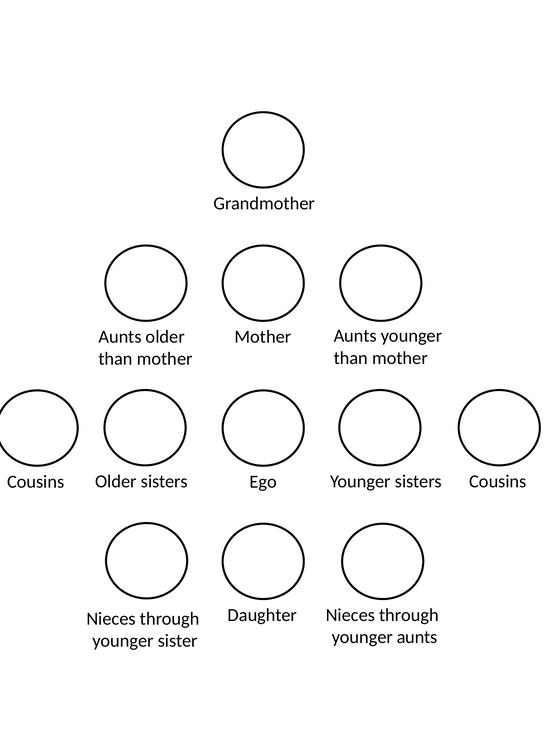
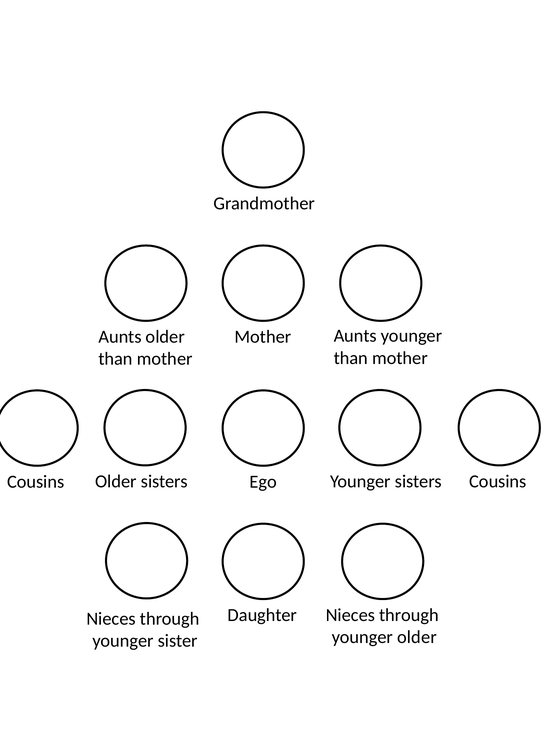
younger aunts: aunts -> older
